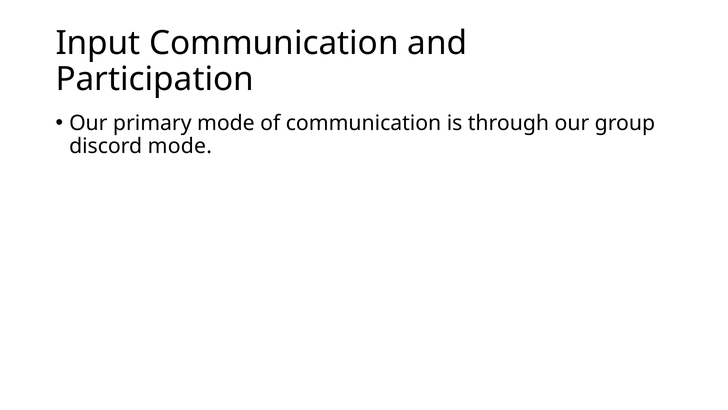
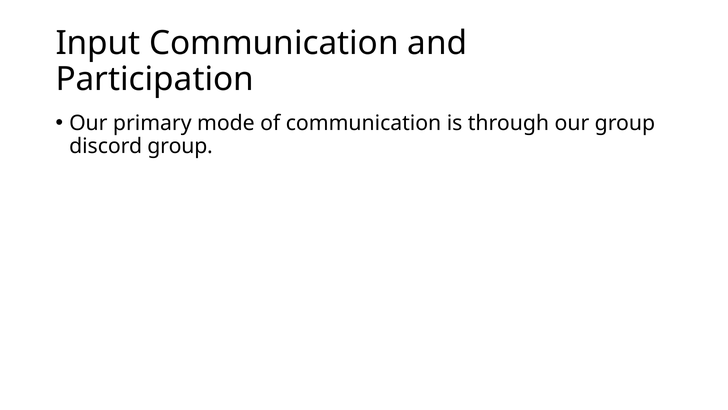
discord mode: mode -> group
